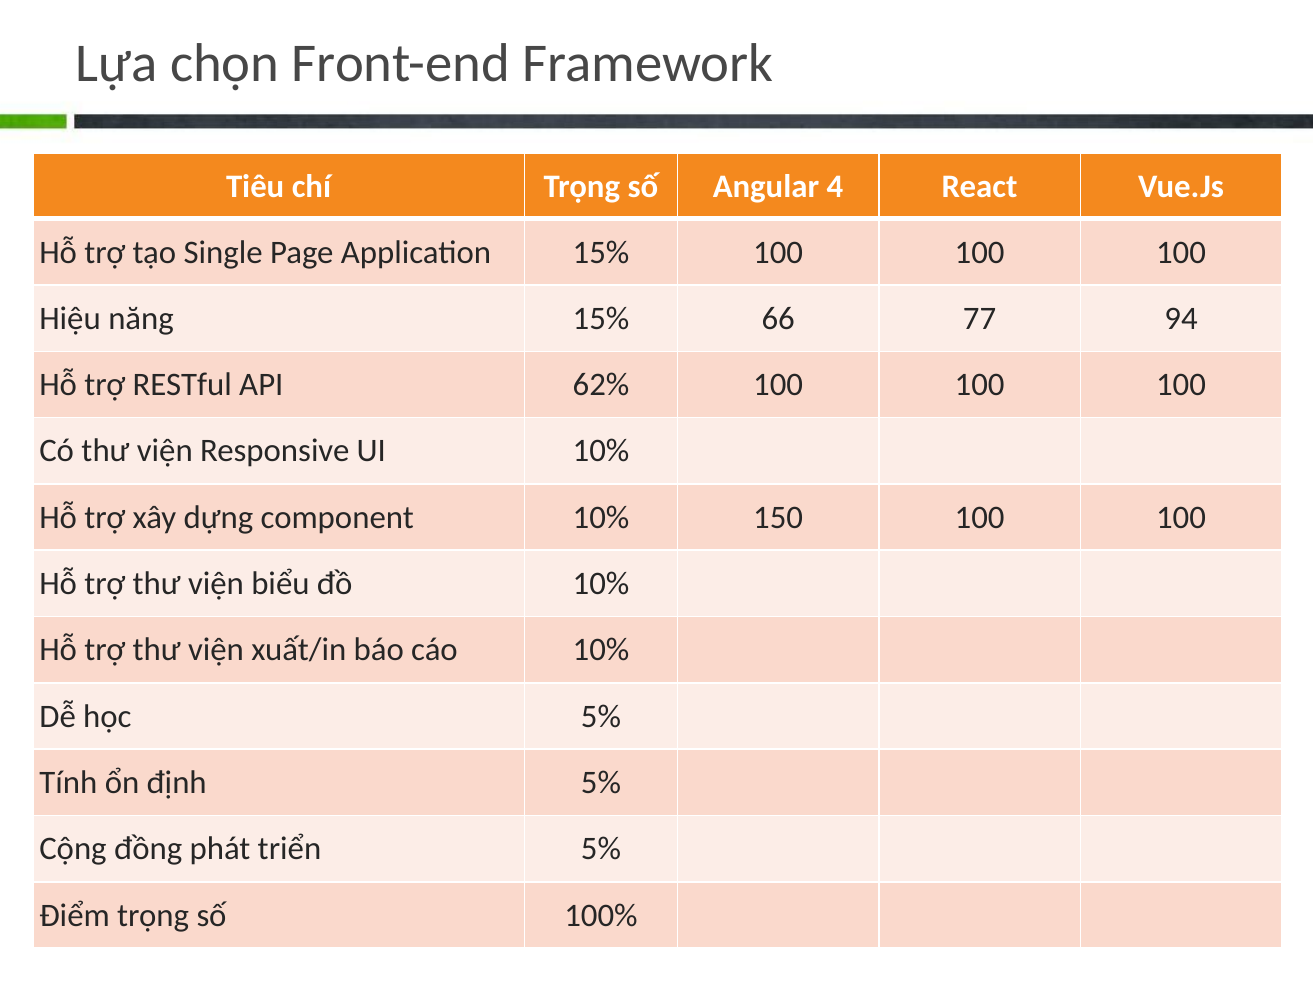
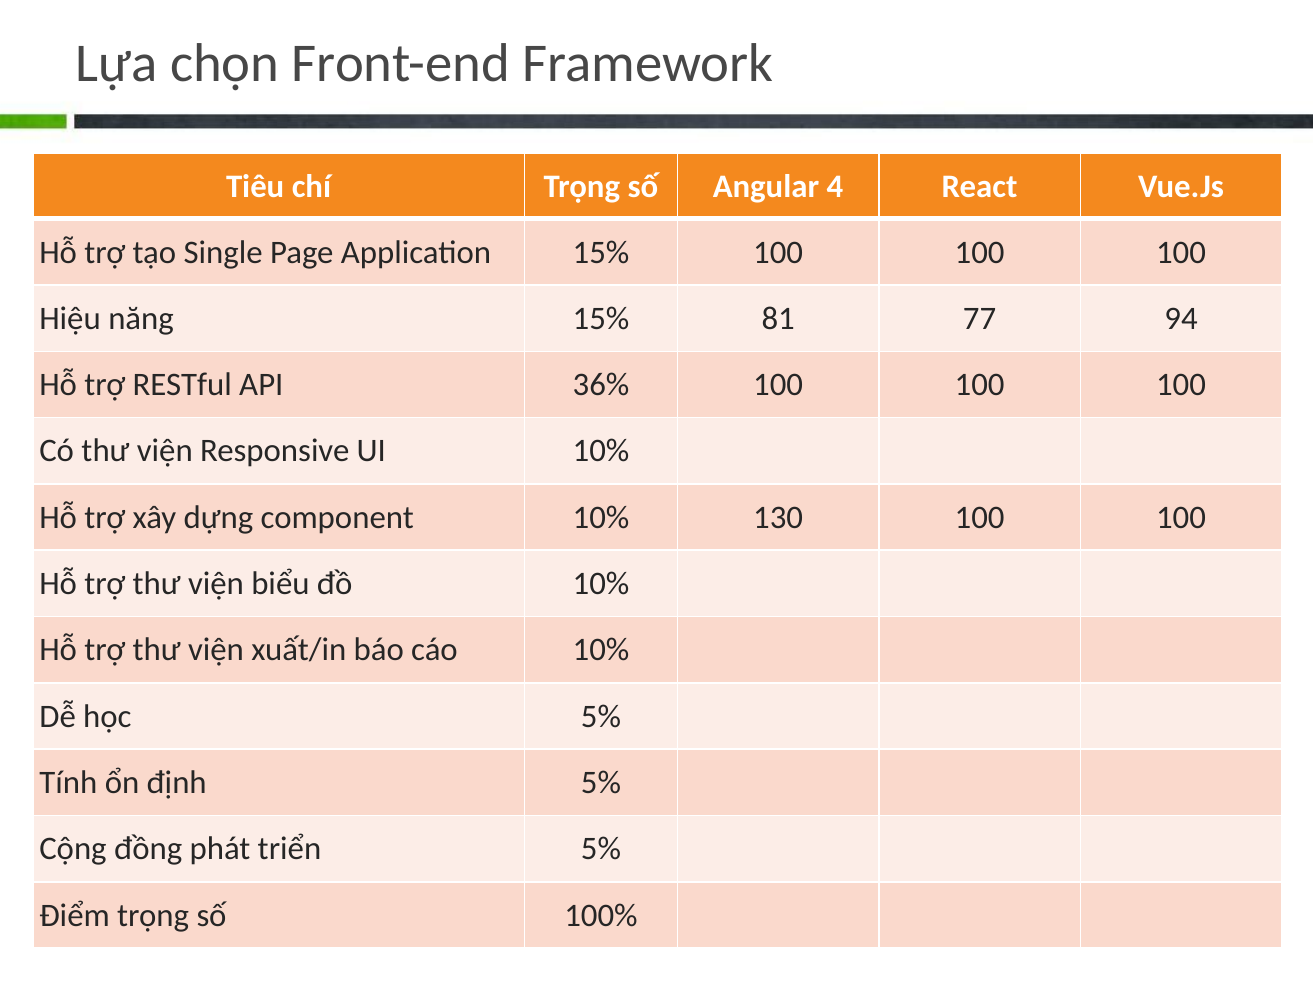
66: 66 -> 81
62%: 62% -> 36%
150: 150 -> 130
